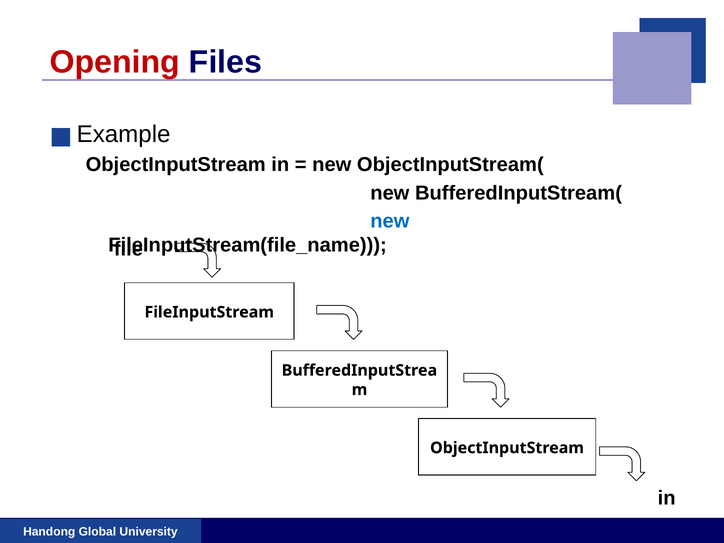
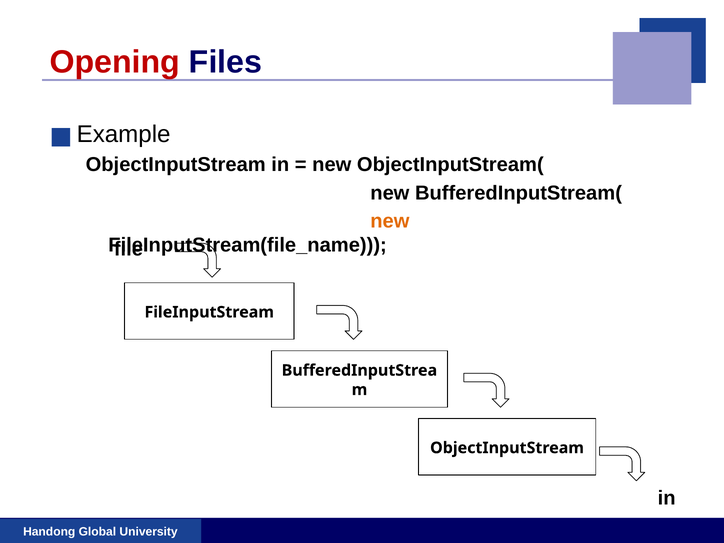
new at (390, 221) colour: blue -> orange
